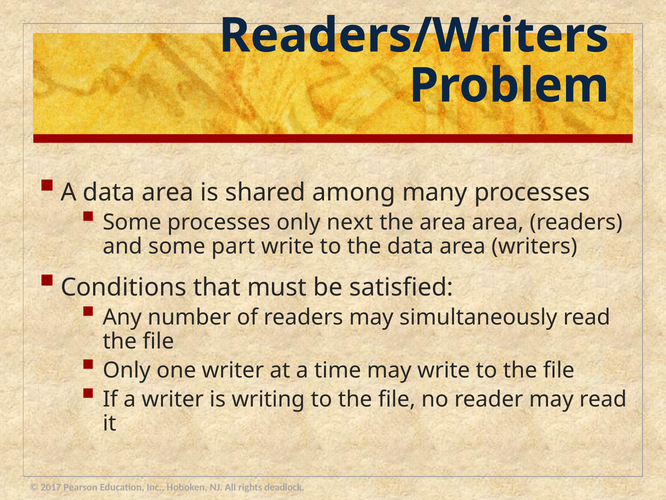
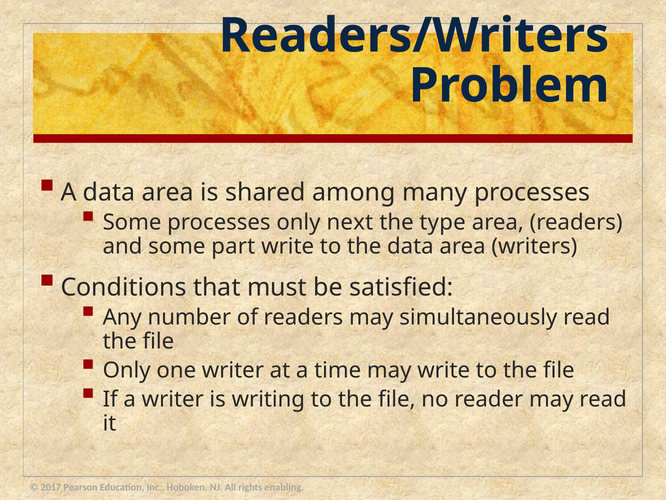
the area: area -> type
deadlock: deadlock -> enabling
